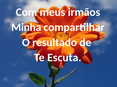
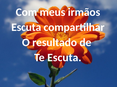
Minha at (26, 28): Minha -> Escuta
